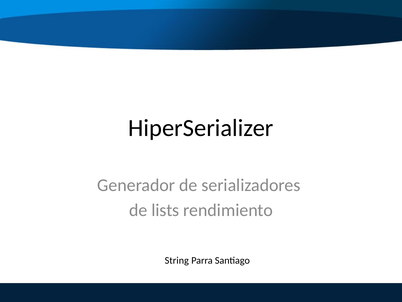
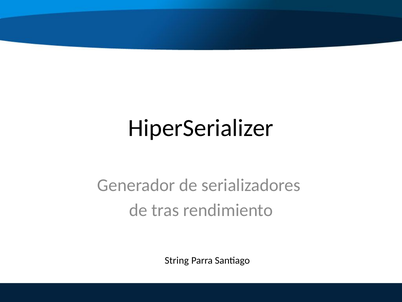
lists: lists -> tras
